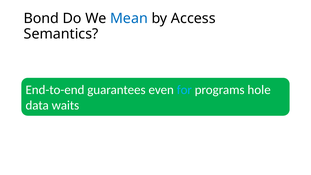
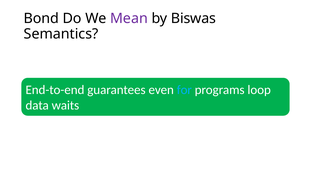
Mean colour: blue -> purple
Access: Access -> Biswas
hole: hole -> loop
